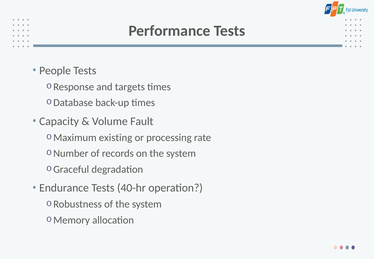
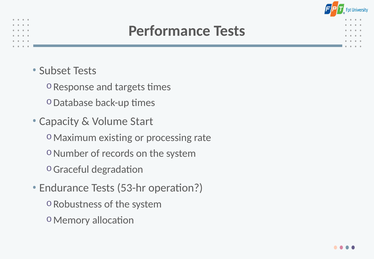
People: People -> Subset
Fault: Fault -> Start
40-hr: 40-hr -> 53-hr
